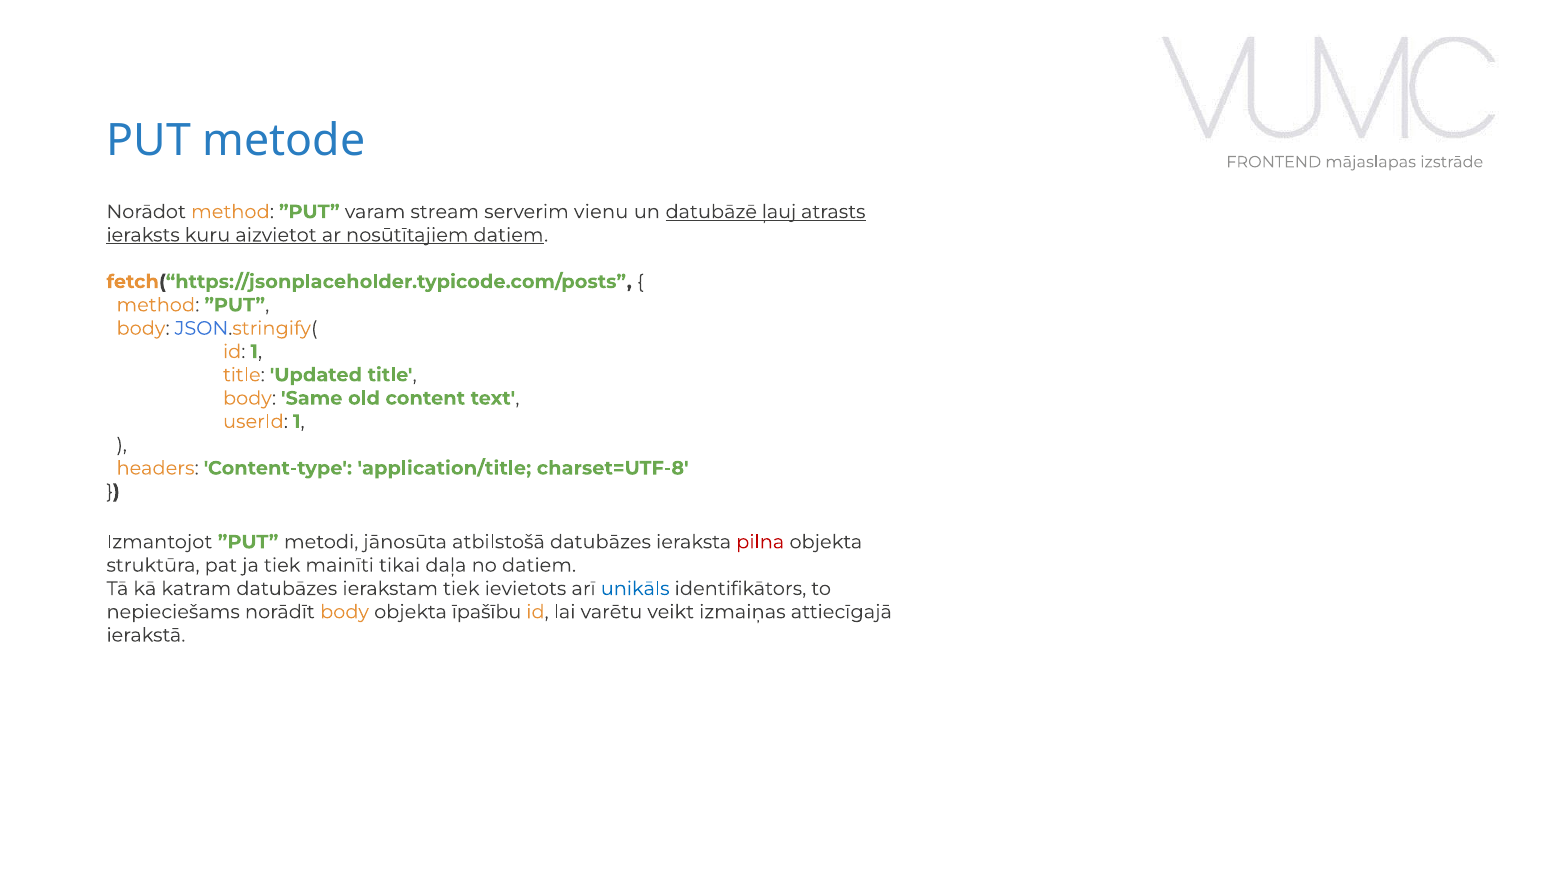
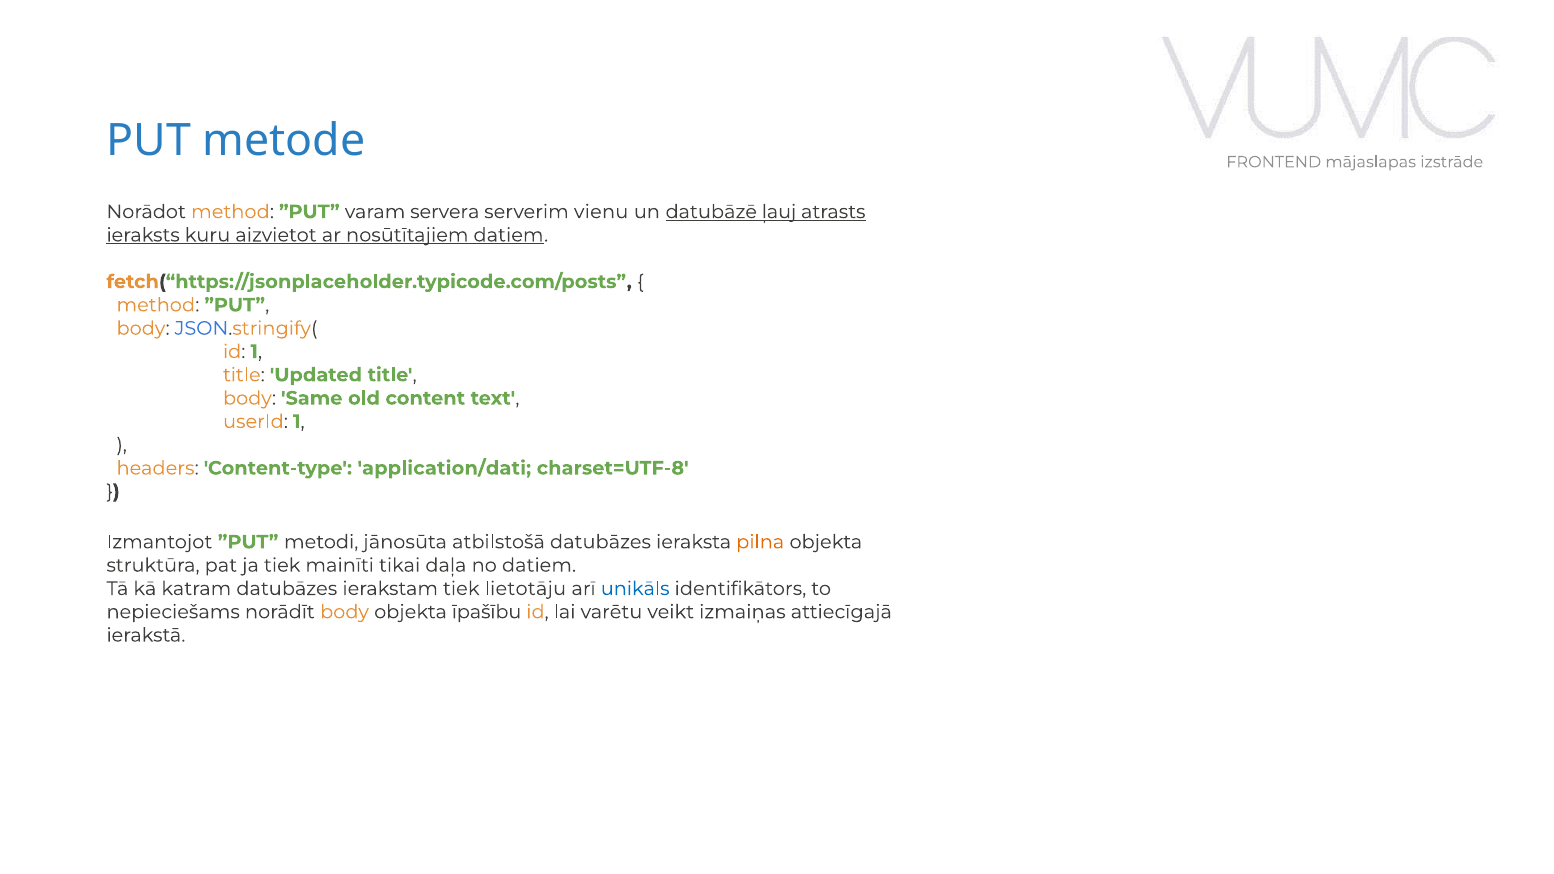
stream: stream -> servera
application/title: application/title -> application/dati
pilna colour: red -> orange
ievietots: ievietots -> lietotāju
